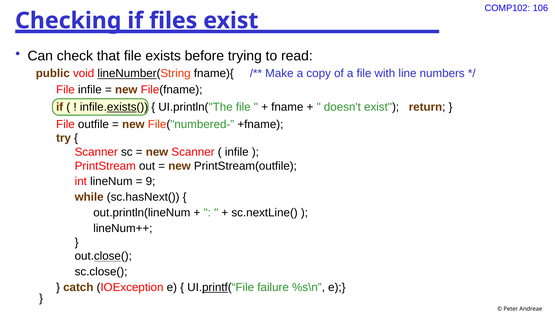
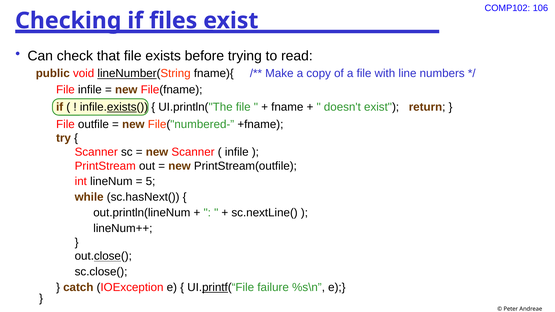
9: 9 -> 5
